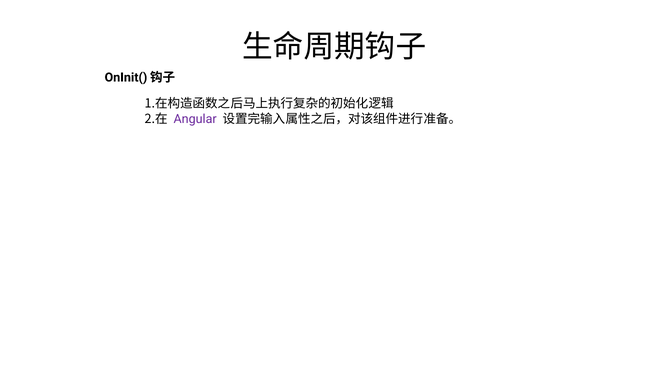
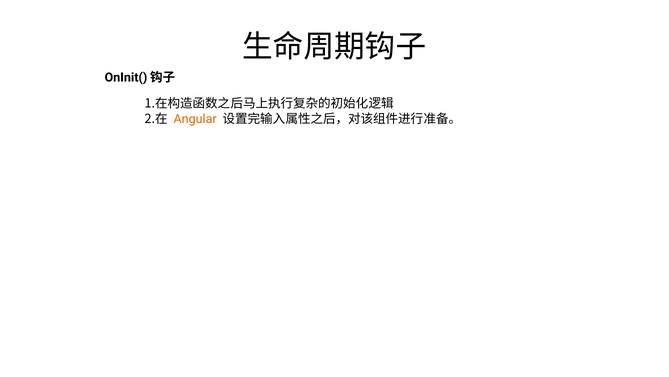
Angular colour: purple -> orange
